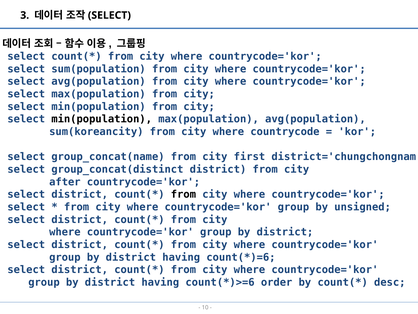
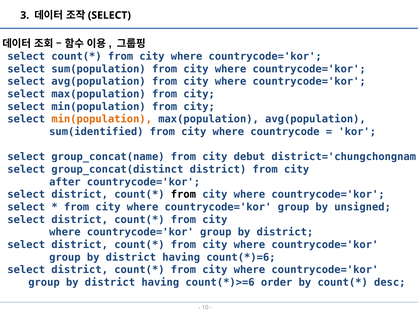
min(population at (102, 119) colour: black -> orange
sum(koreancity: sum(koreancity -> sum(identified
first: first -> debut
